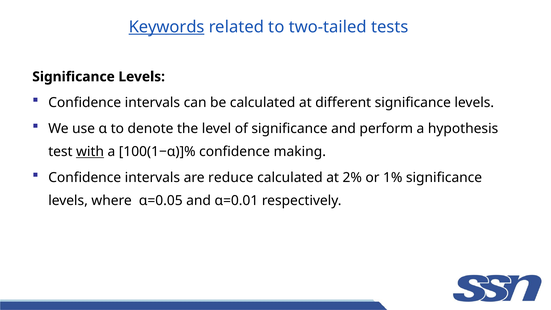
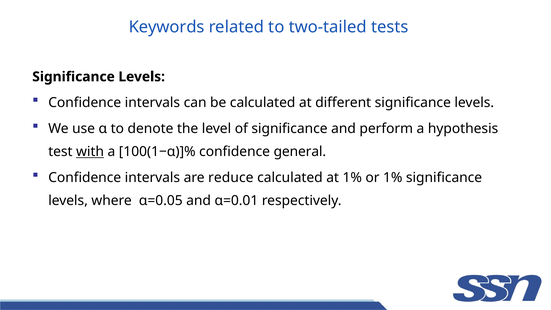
Keywords underline: present -> none
making: making -> general
at 2%: 2% -> 1%
